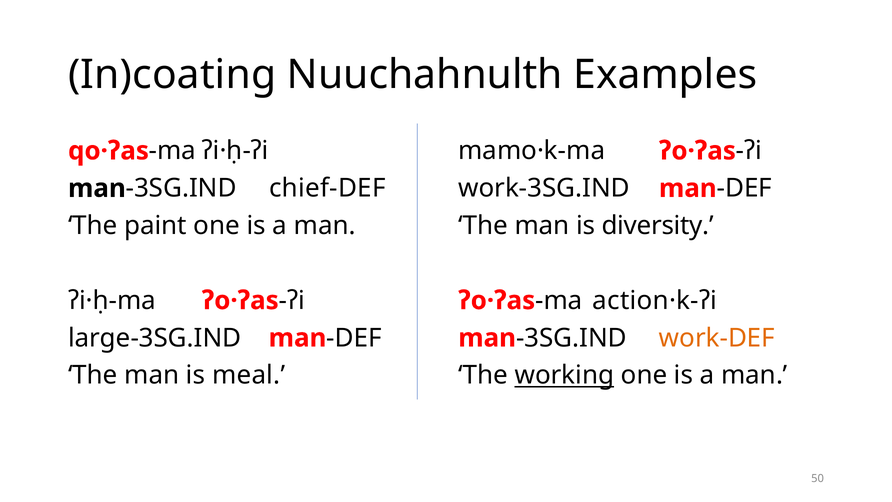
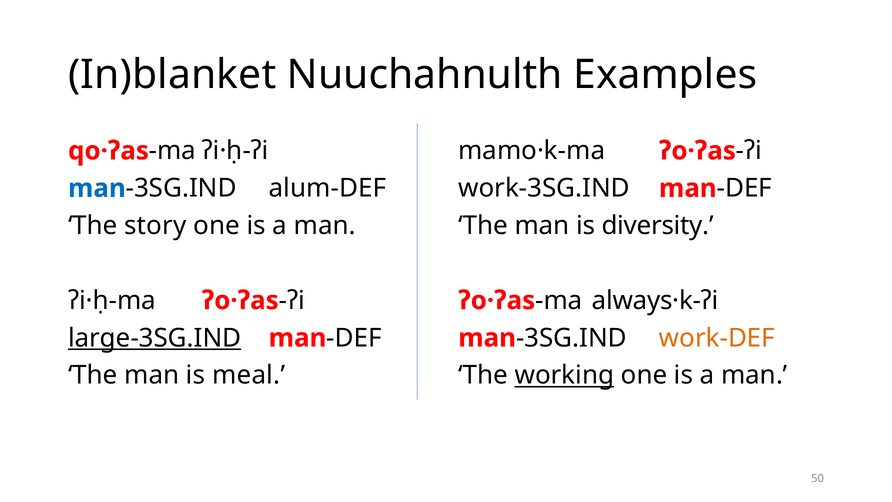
In)coating: In)coating -> In)blanket
man at (97, 188) colour: black -> blue
chief-DEF: chief-DEF -> alum-DEF
paint: paint -> story
action·k‑ʔi: action·k‑ʔi -> always·k‑ʔi
large-3SG.IND underline: none -> present
